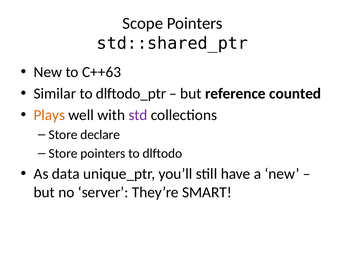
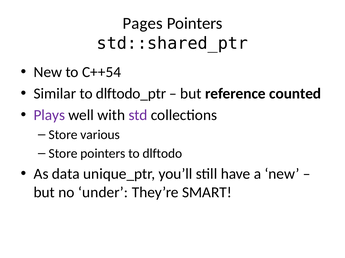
Scope: Scope -> Pages
C++63: C++63 -> C++54
Plays colour: orange -> purple
declare: declare -> various
server: server -> under
